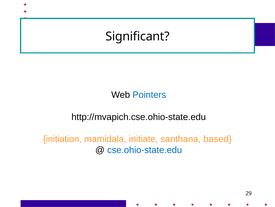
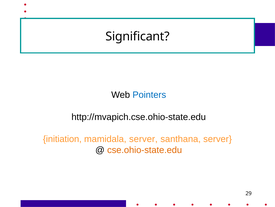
mamidala initiate: initiate -> server
santhana based: based -> server
cse.ohio-state.edu colour: blue -> orange
